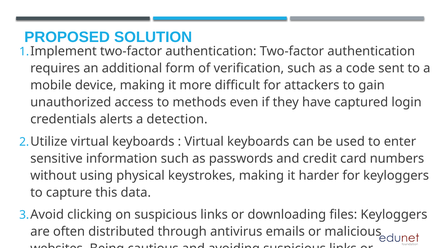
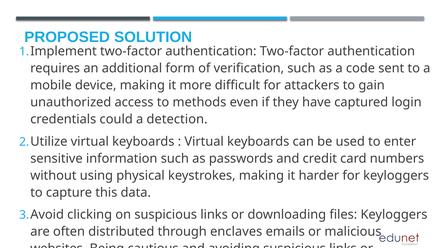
alerts: alerts -> could
antivirus: antivirus -> enclaves
